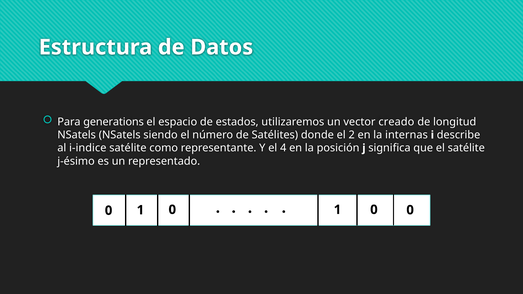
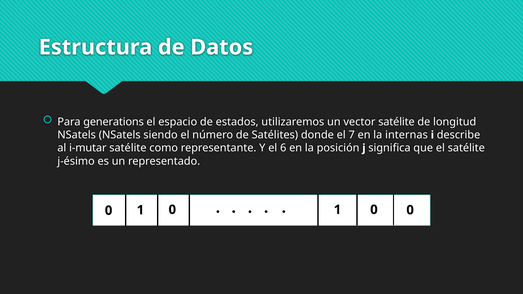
vector creado: creado -> satélite
2: 2 -> 7
i-indice: i-indice -> i-mutar
4: 4 -> 6
